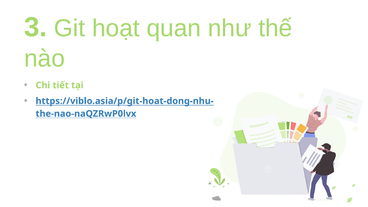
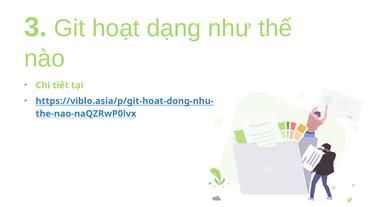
quan: quan -> dạng
